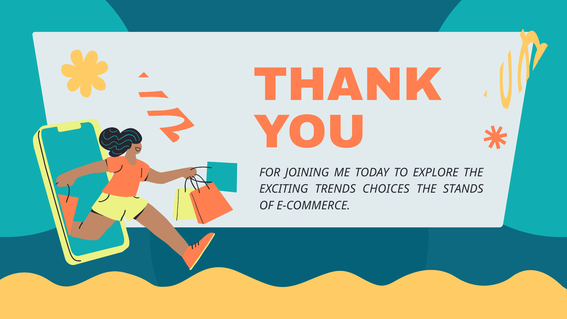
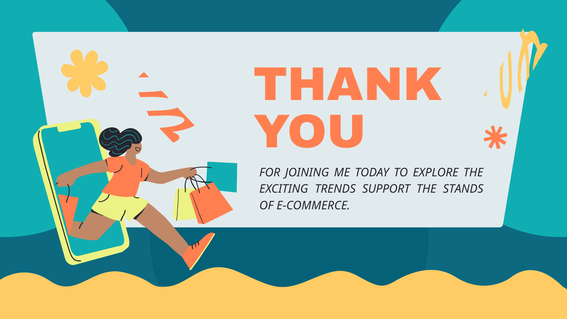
CHOICES: CHOICES -> SUPPORT
